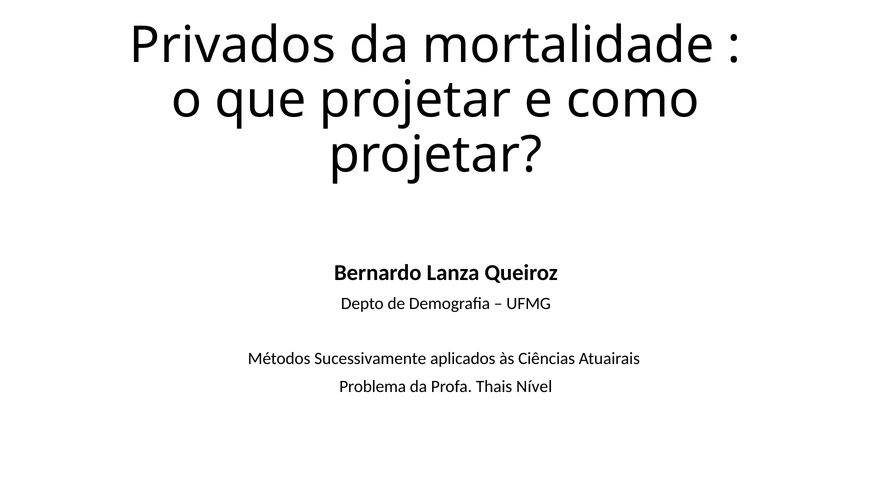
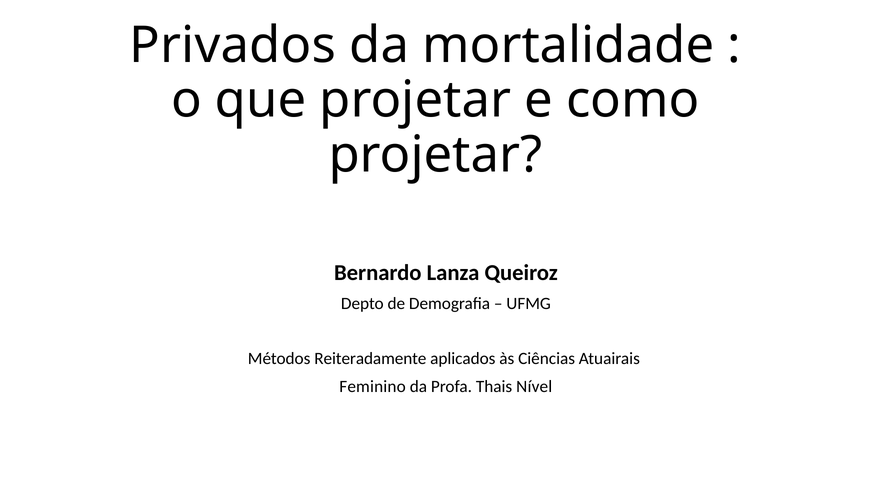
Sucessivamente: Sucessivamente -> Reiteradamente
Problema: Problema -> Feminino
